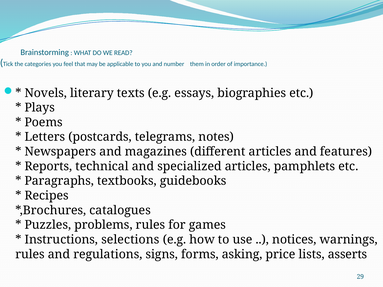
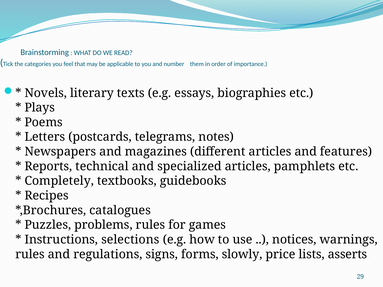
Paragraphs: Paragraphs -> Completely
asking: asking -> slowly
